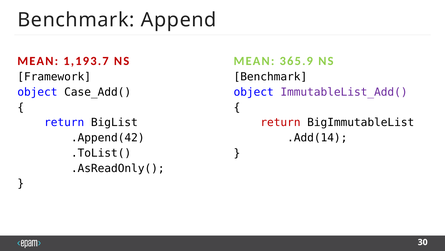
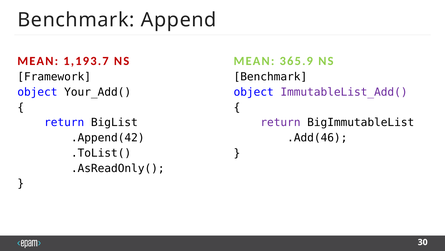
Case_Add(: Case_Add( -> Your_Add(
return at (280, 122) colour: red -> purple
.Add(14: .Add(14 -> .Add(46
